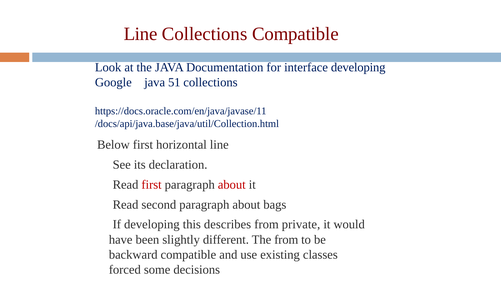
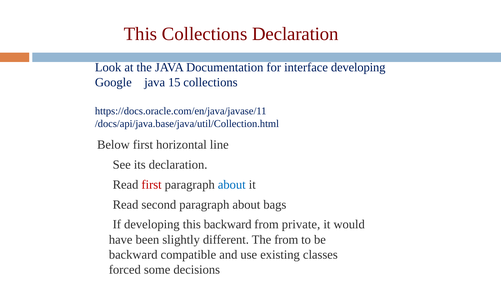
Line at (141, 34): Line -> This
Collections Compatible: Compatible -> Declaration
51: 51 -> 15
about at (232, 185) colour: red -> blue
this describes: describes -> backward
